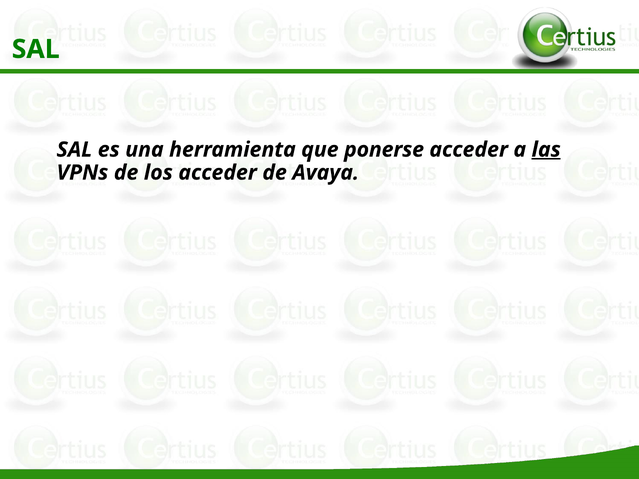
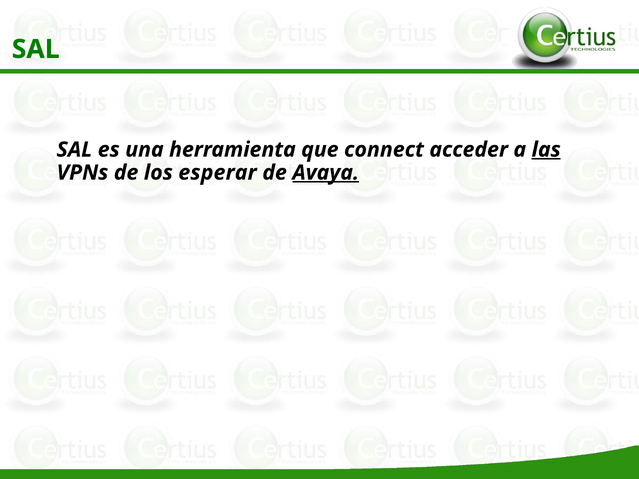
ponerse: ponerse -> connect
los acceder: acceder -> esperar
Avaya underline: none -> present
